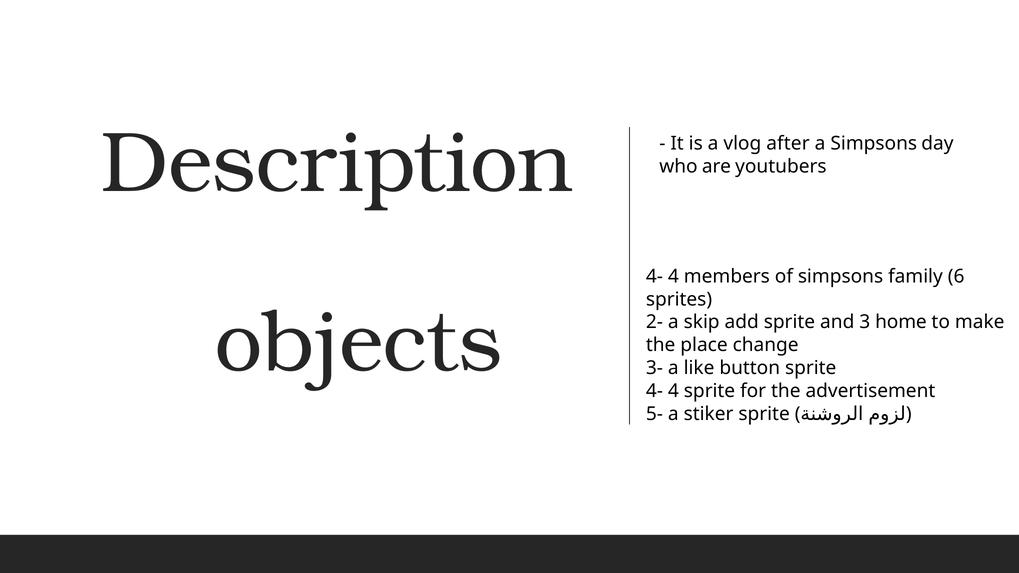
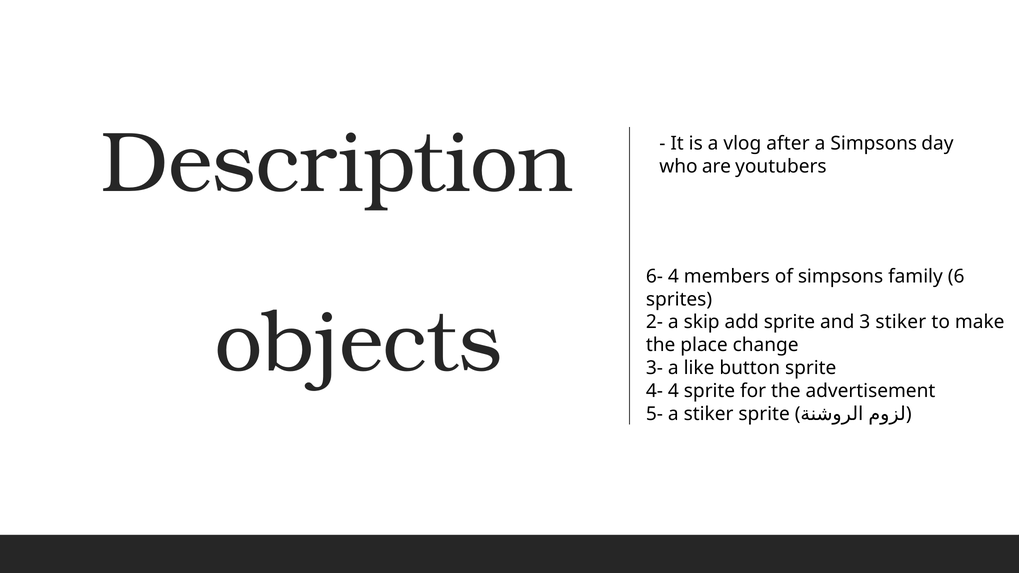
4- at (654, 276): 4- -> 6-
3 home: home -> stiker
